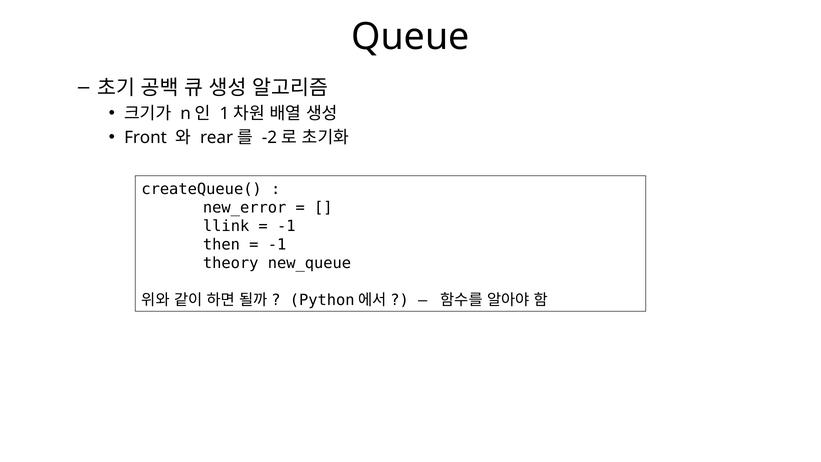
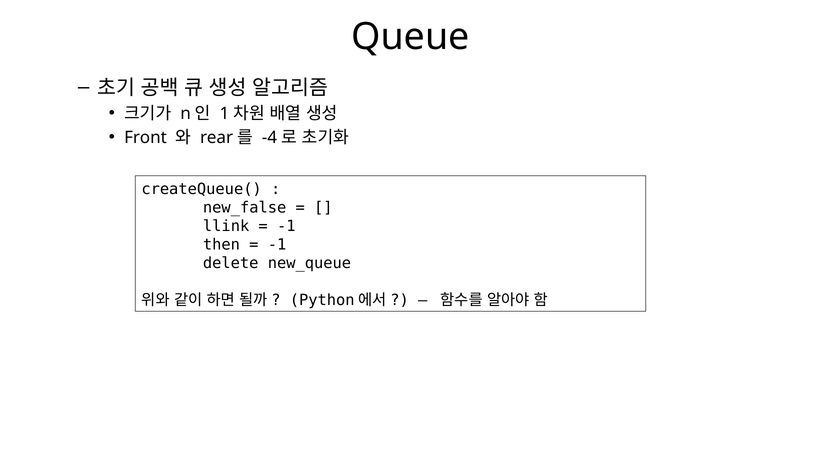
-2: -2 -> -4
new_error: new_error -> new_false
theory: theory -> delete
